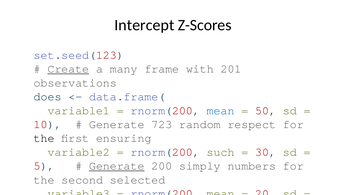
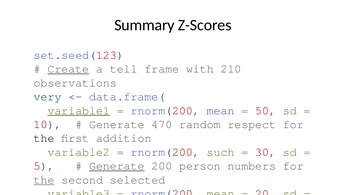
Intercept: Intercept -> Summary
many: many -> tell
201: 201 -> 210
does: does -> very
variable1 at (79, 110) underline: none -> present
mean at (221, 110) colour: blue -> purple
723: 723 -> 470
ensuring: ensuring -> addition
simply: simply -> person
the at (44, 179) underline: none -> present
